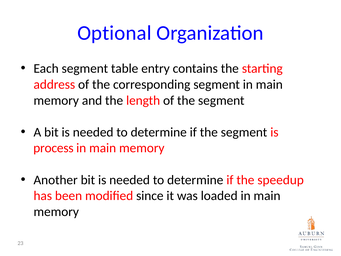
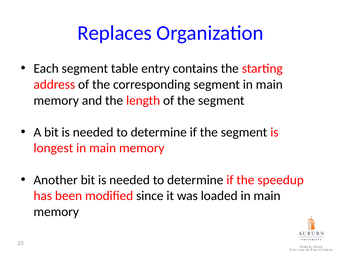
Optional: Optional -> Replaces
process: process -> longest
